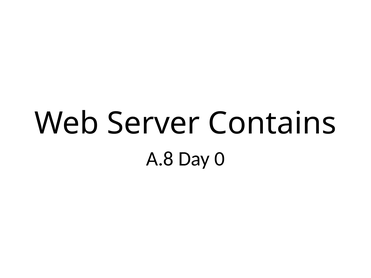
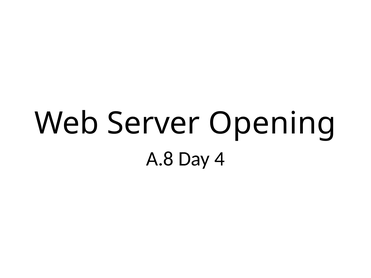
Contains: Contains -> Opening
0: 0 -> 4
